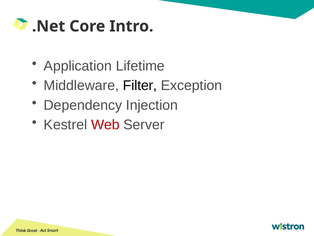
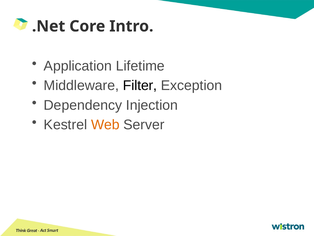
Web colour: red -> orange
